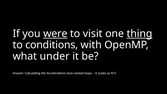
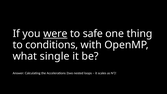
visit: visit -> safe
thing underline: present -> none
under: under -> single
